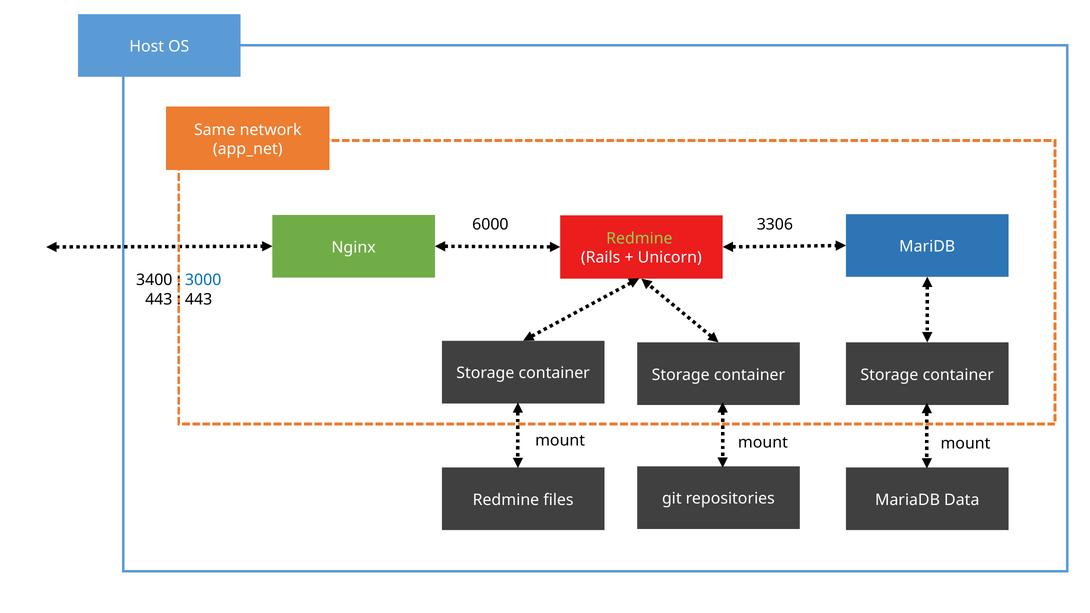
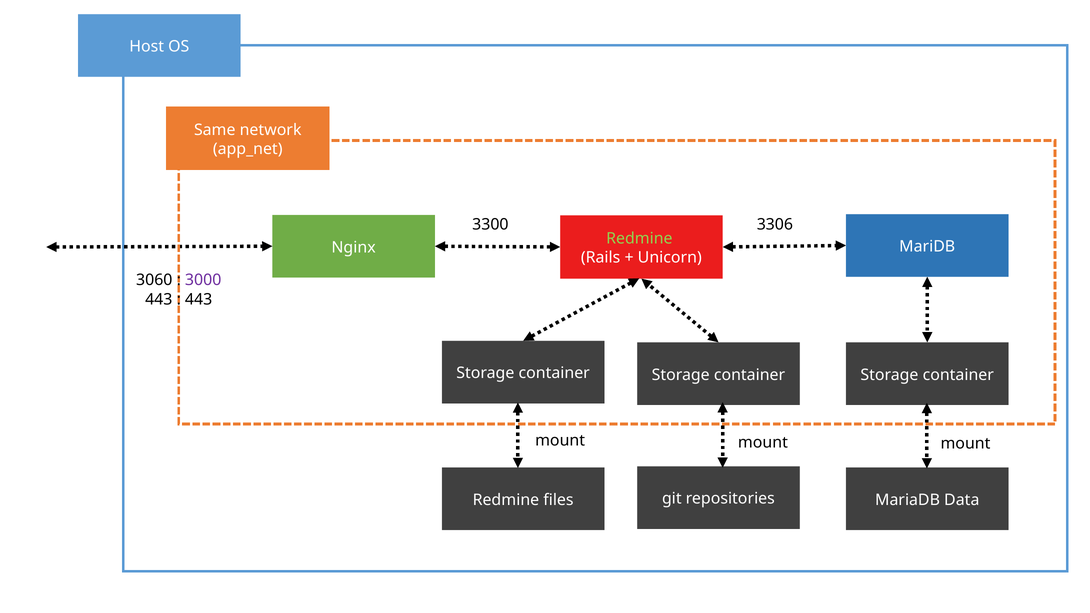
6000: 6000 -> 3300
3400: 3400 -> 3060
3000 colour: blue -> purple
